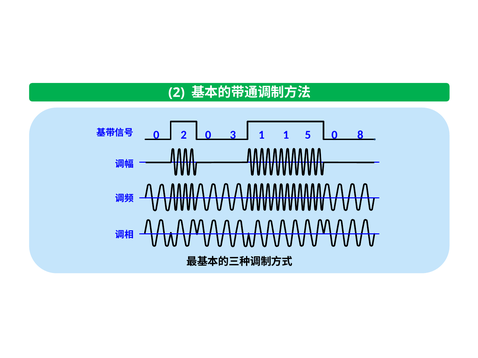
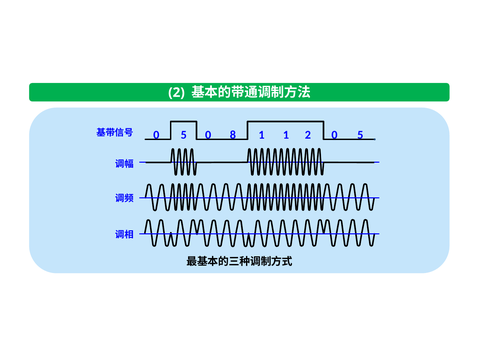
2 at (184, 135): 2 -> 5
3: 3 -> 8
1 5: 5 -> 2
8 at (360, 135): 8 -> 5
